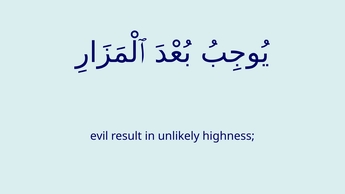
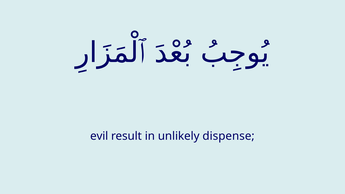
highness: highness -> dispense
